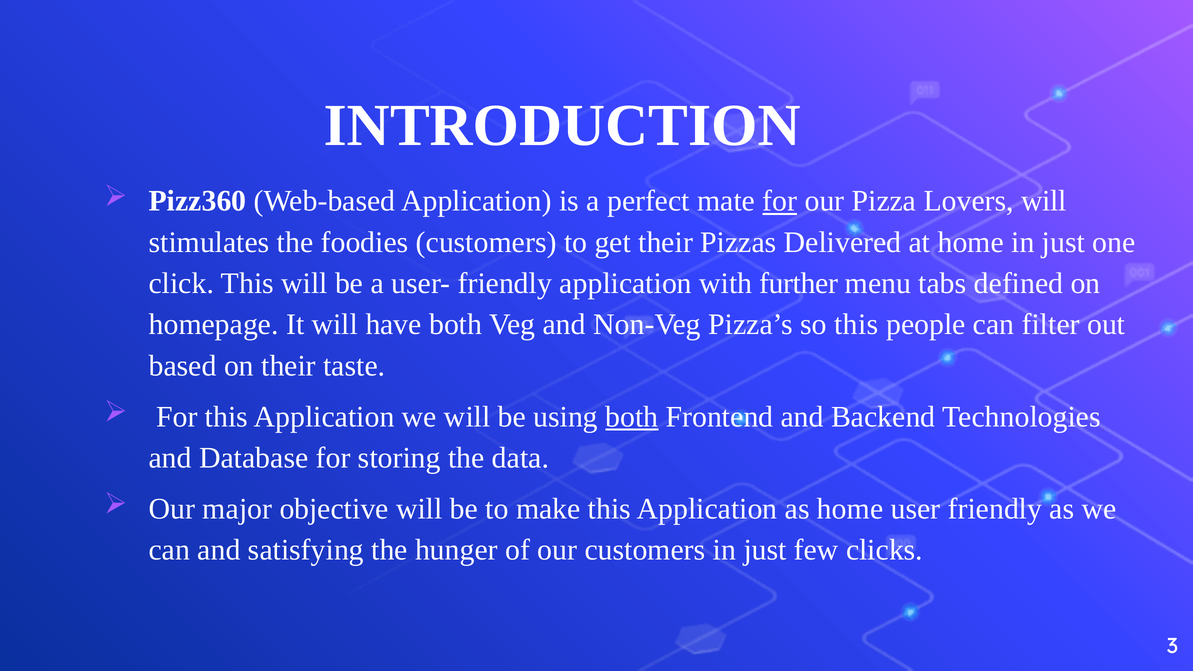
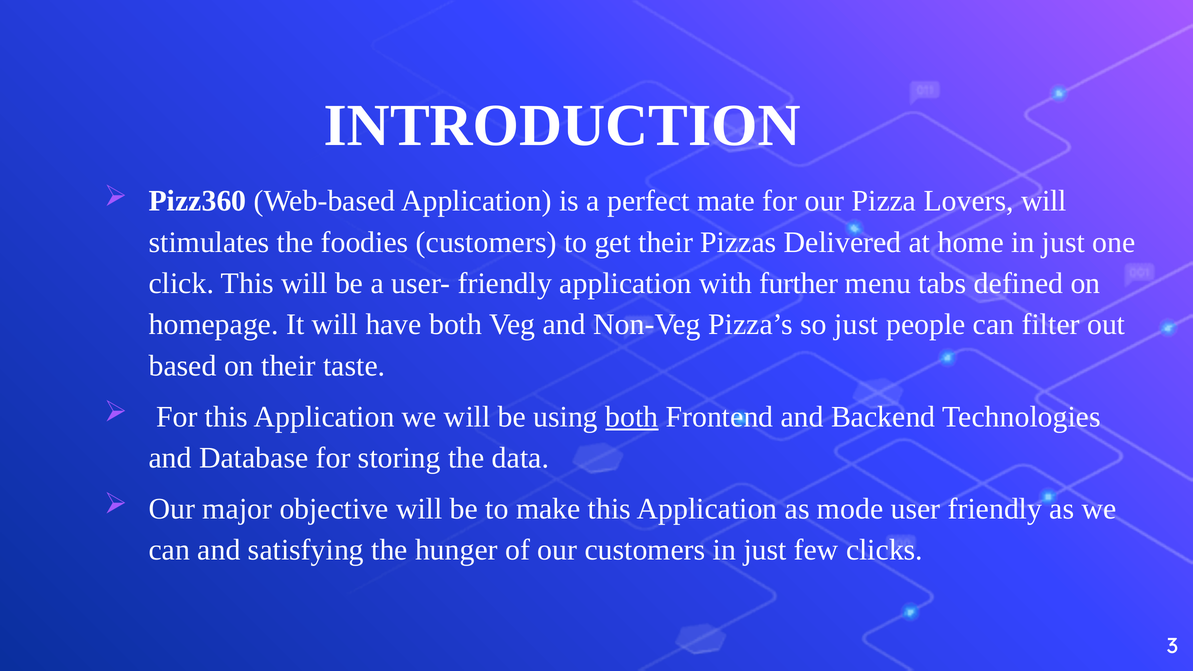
for at (780, 201) underline: present -> none
so this: this -> just
as home: home -> mode
